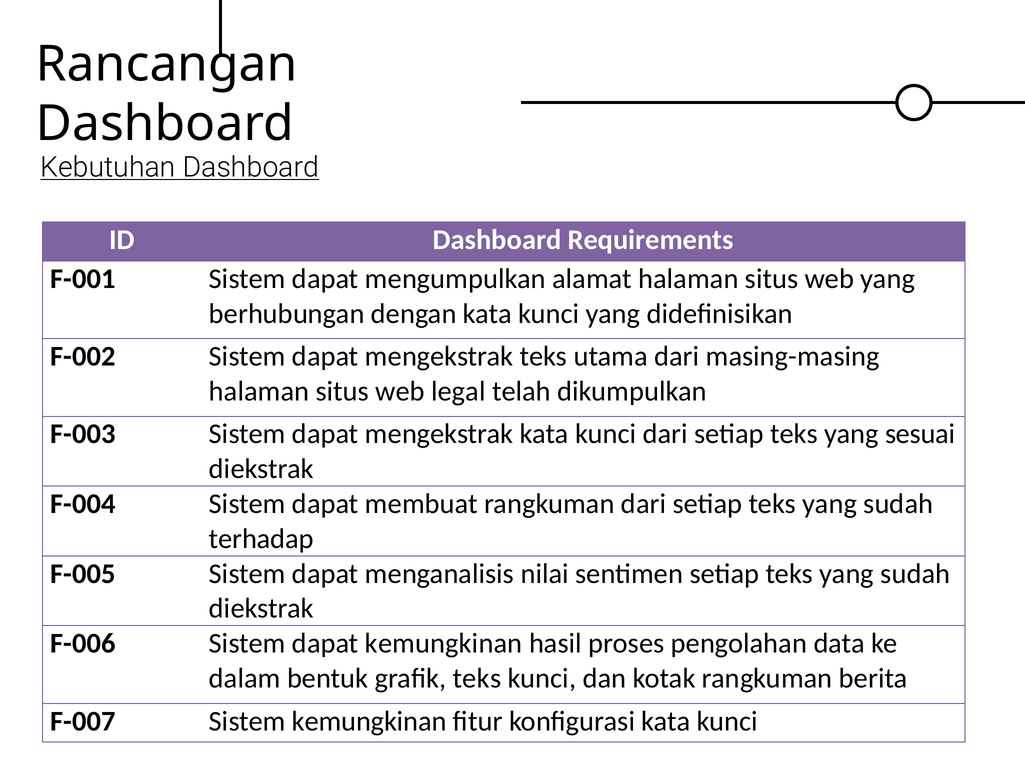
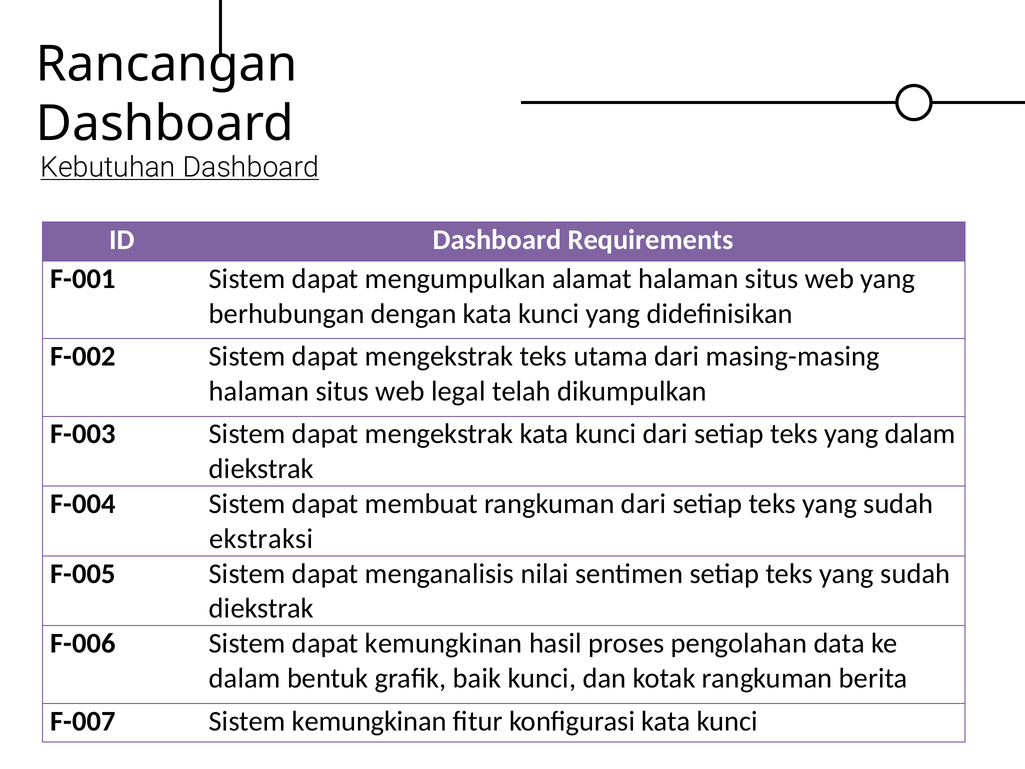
yang sesuai: sesuai -> dalam
terhadap: terhadap -> ekstraksi
grafik teks: teks -> baik
